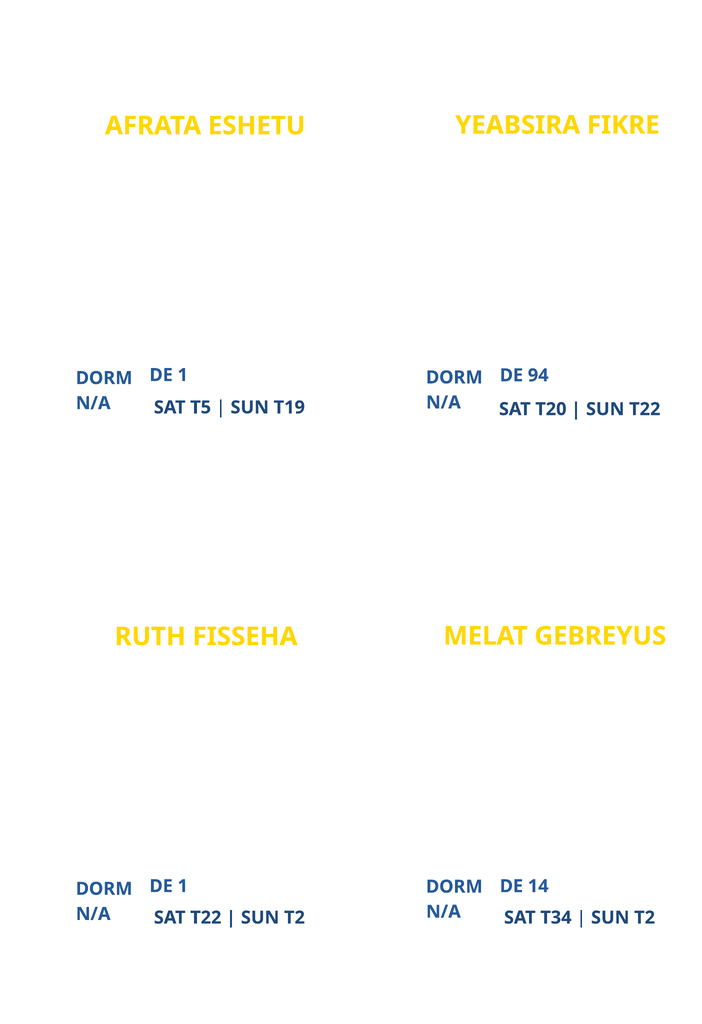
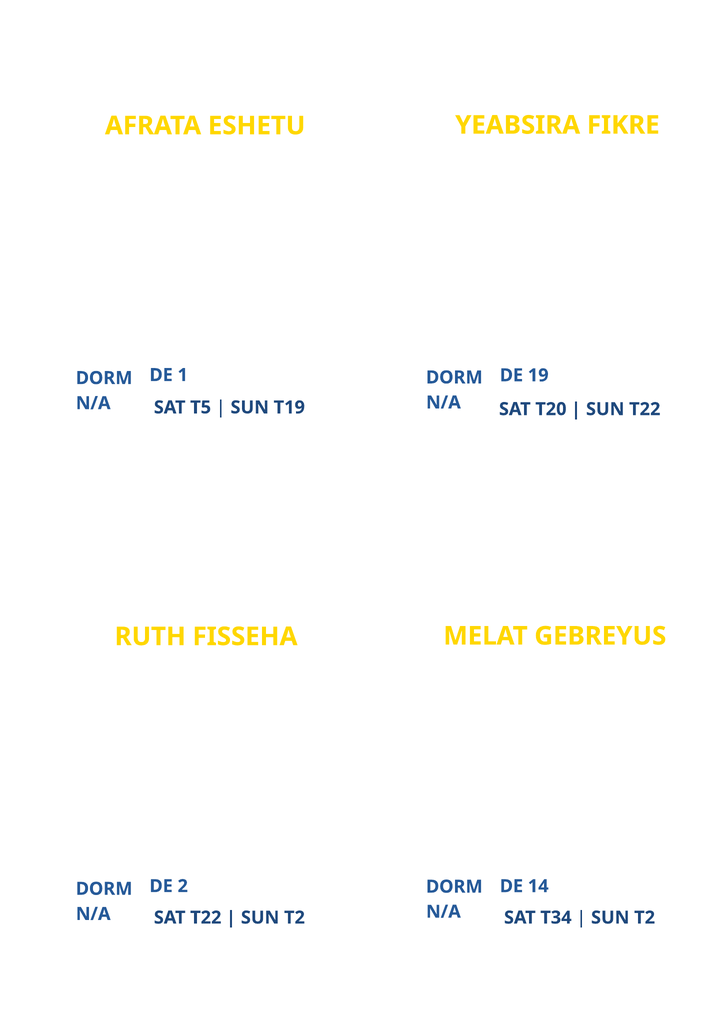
94: 94 -> 19
1 at (183, 887): 1 -> 2
